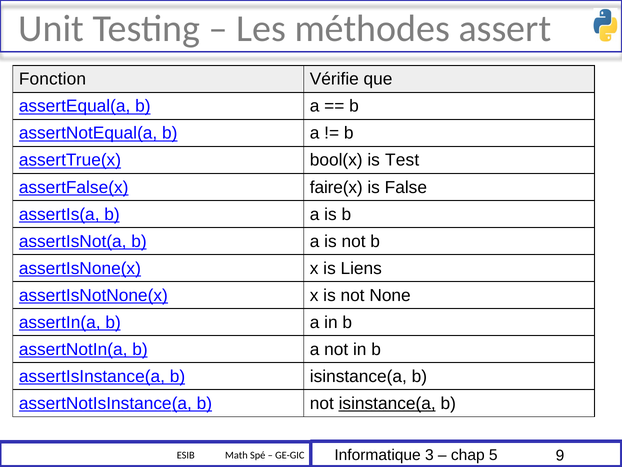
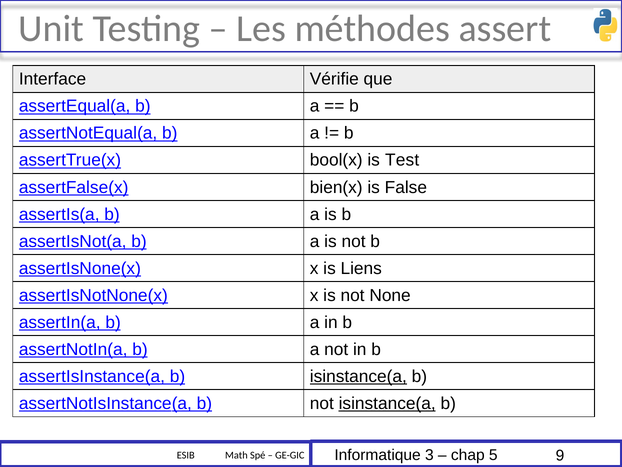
Fonction: Fonction -> Interface
faire(x: faire(x -> bien(x
isinstance(a at (358, 376) underline: none -> present
